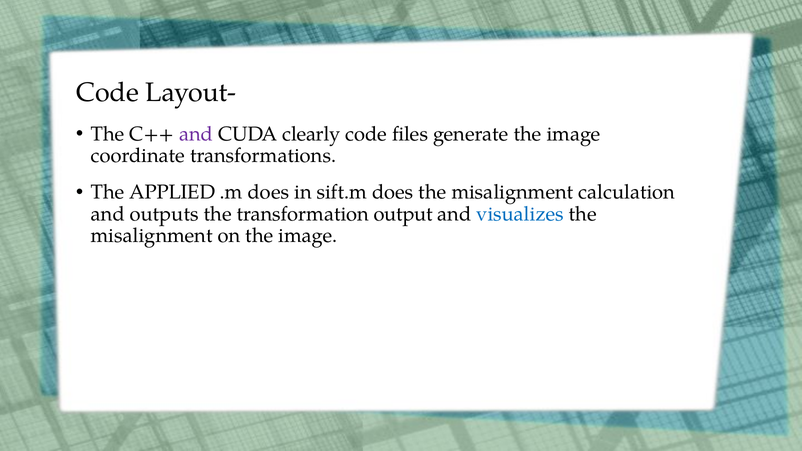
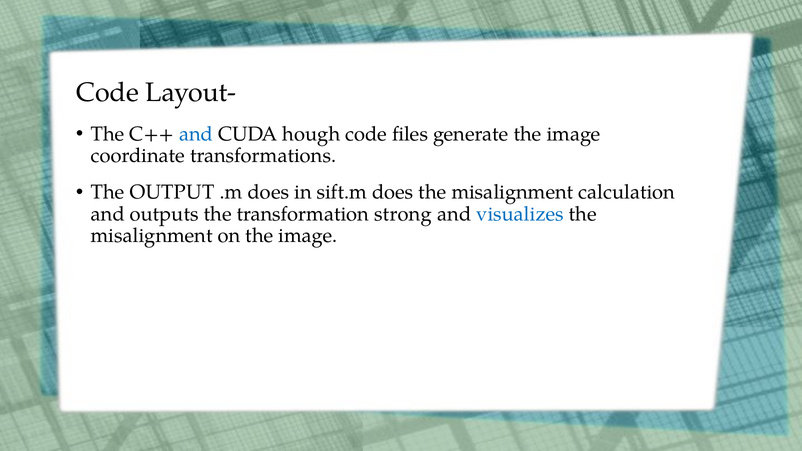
and at (196, 134) colour: purple -> blue
clearly: clearly -> hough
APPLIED: APPLIED -> OUTPUT
output: output -> strong
